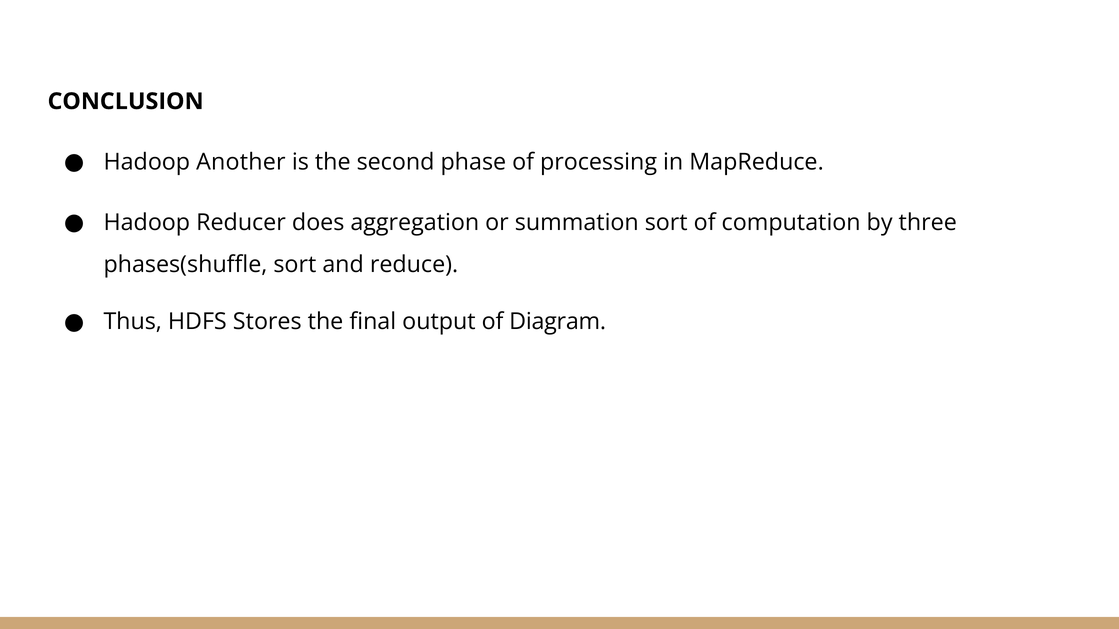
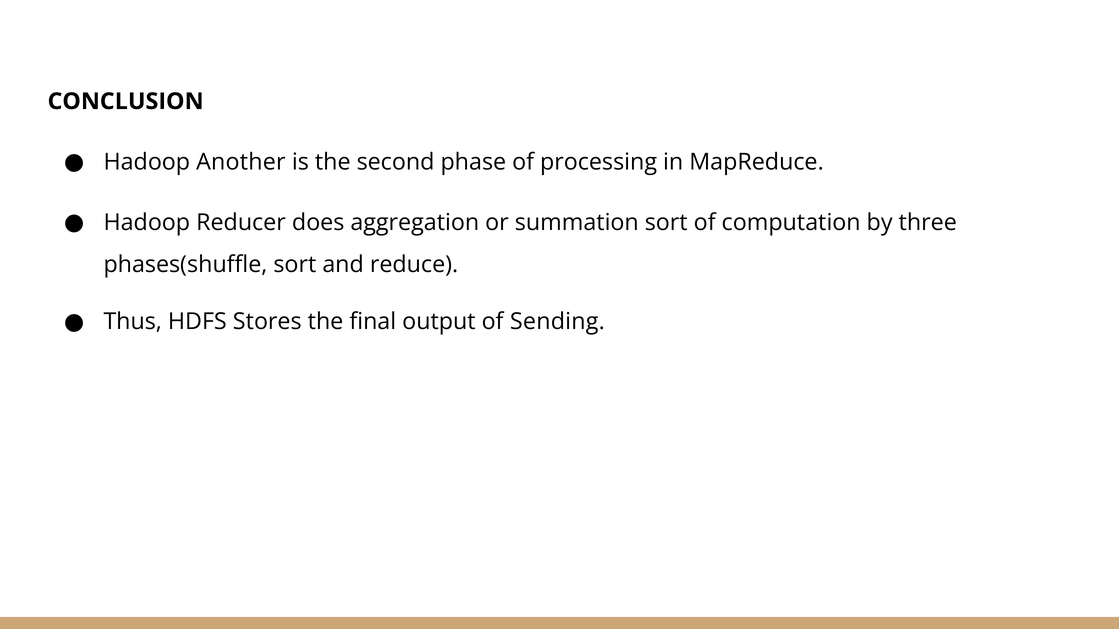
Diagram: Diagram -> Sending
